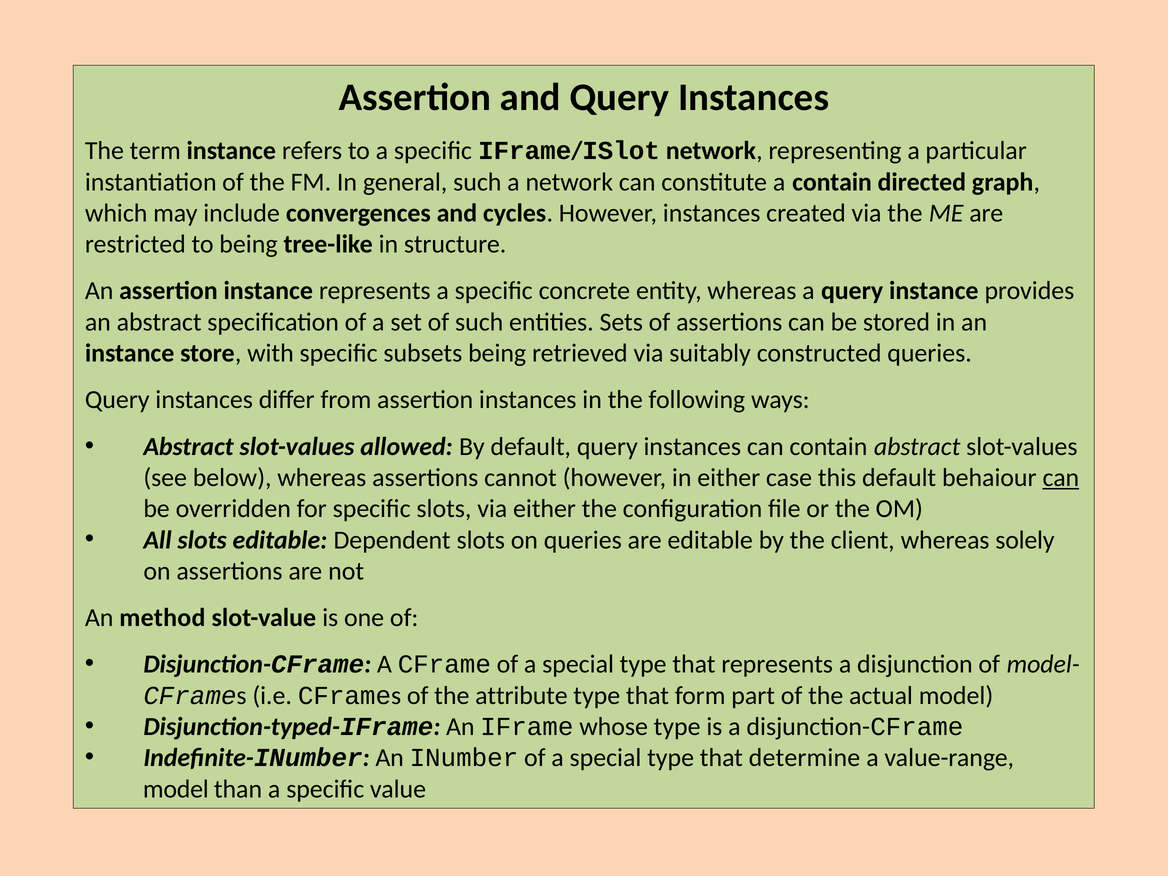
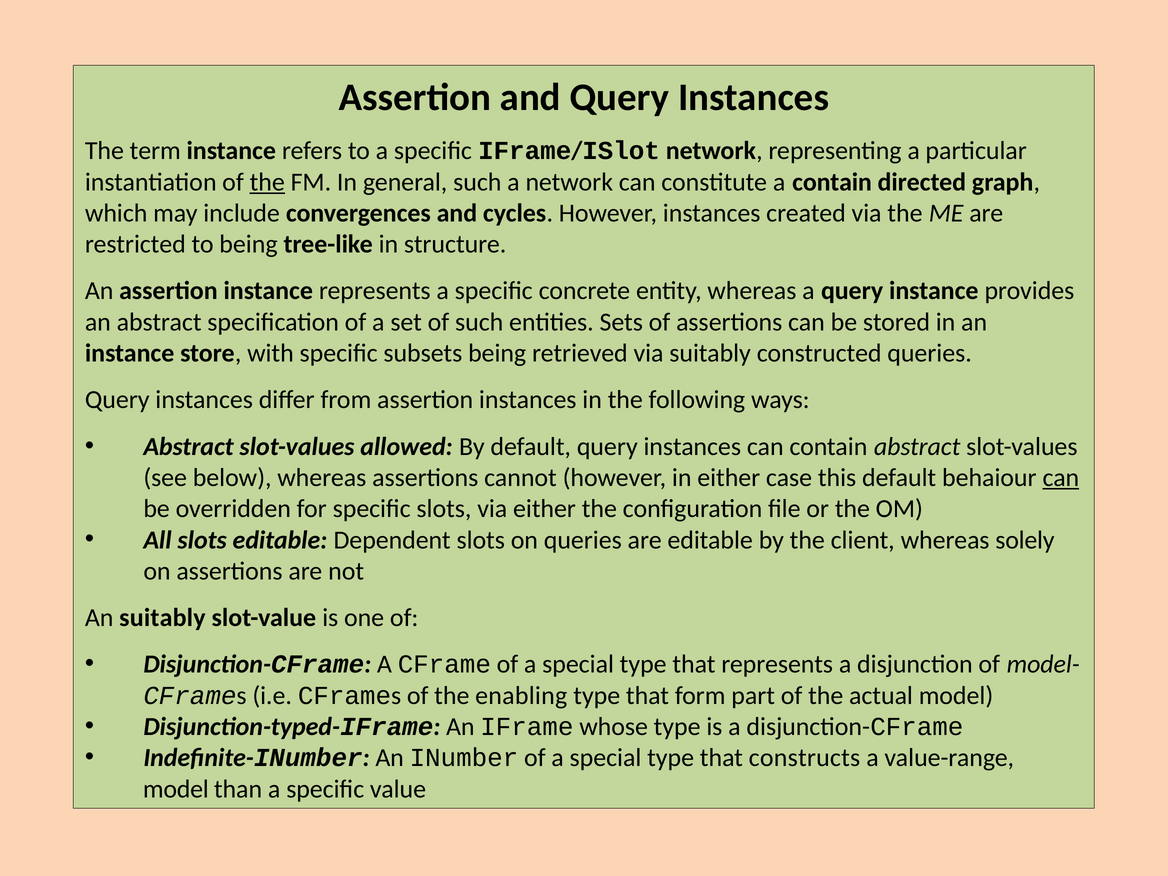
the at (267, 182) underline: none -> present
An method: method -> suitably
attribute: attribute -> enabling
determine: determine -> constructs
